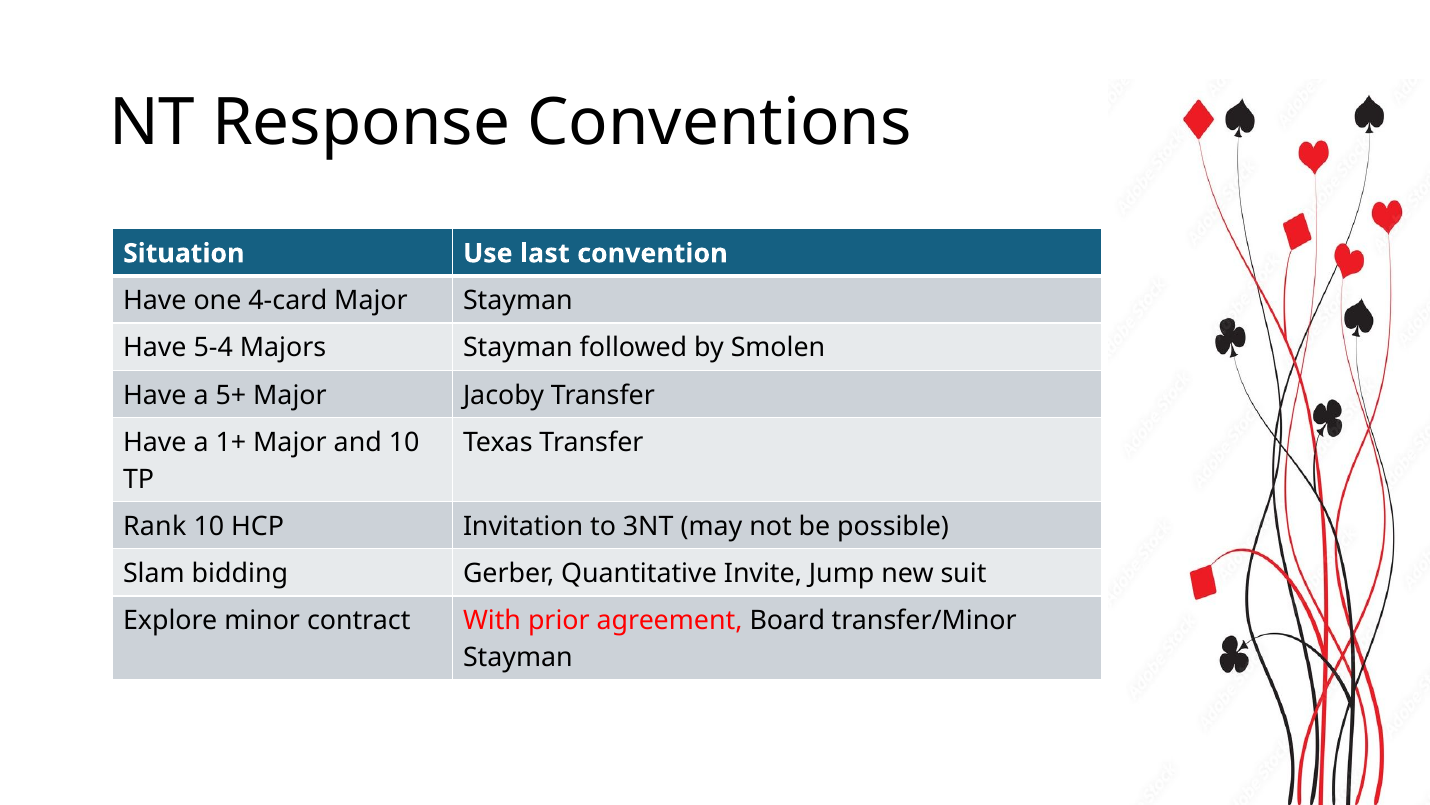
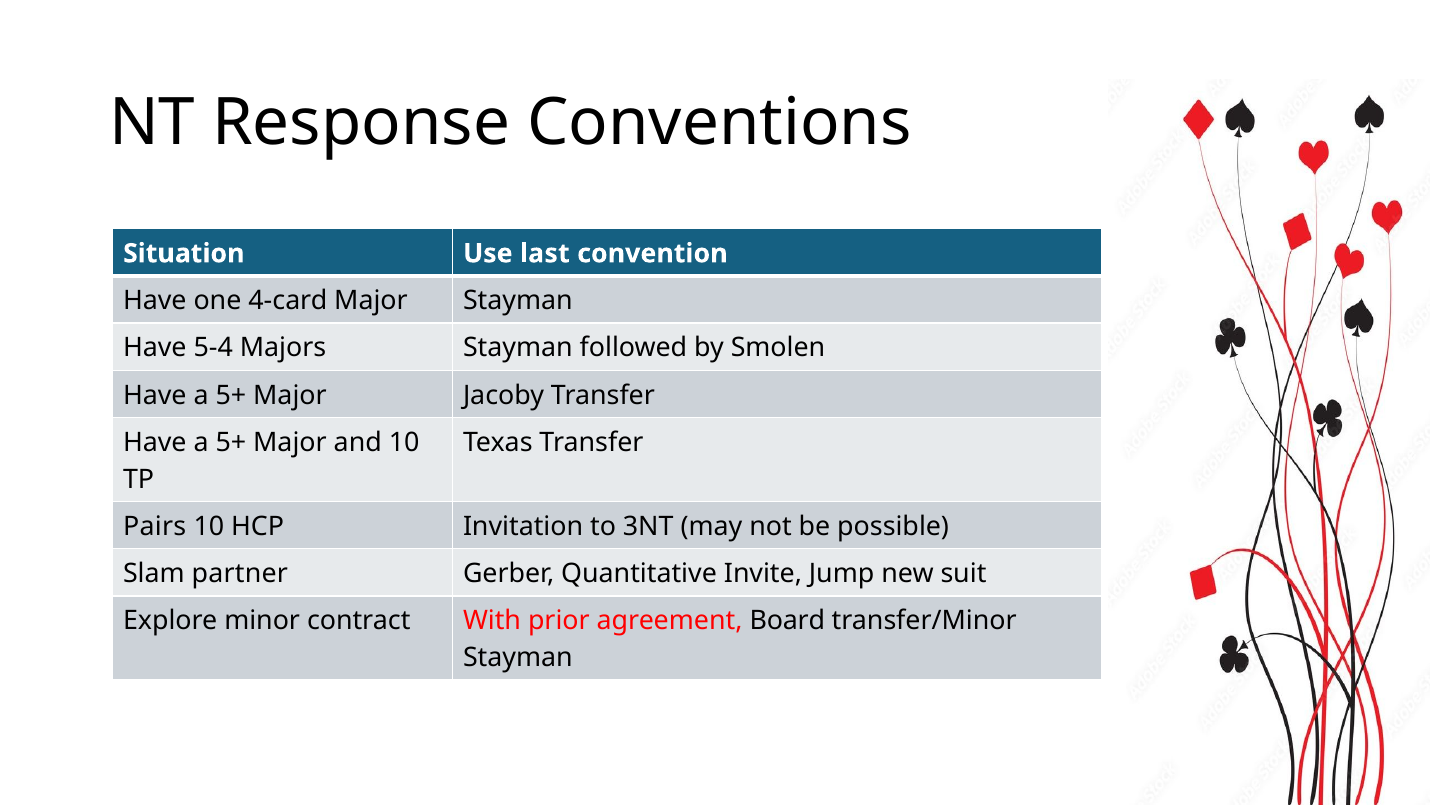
1+ at (231, 442): 1+ -> 5+
Rank: Rank -> Pairs
bidding: bidding -> partner
